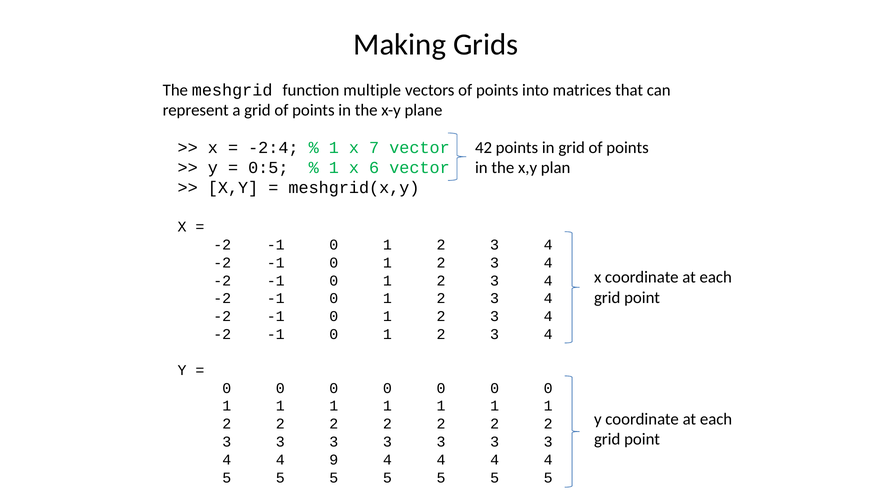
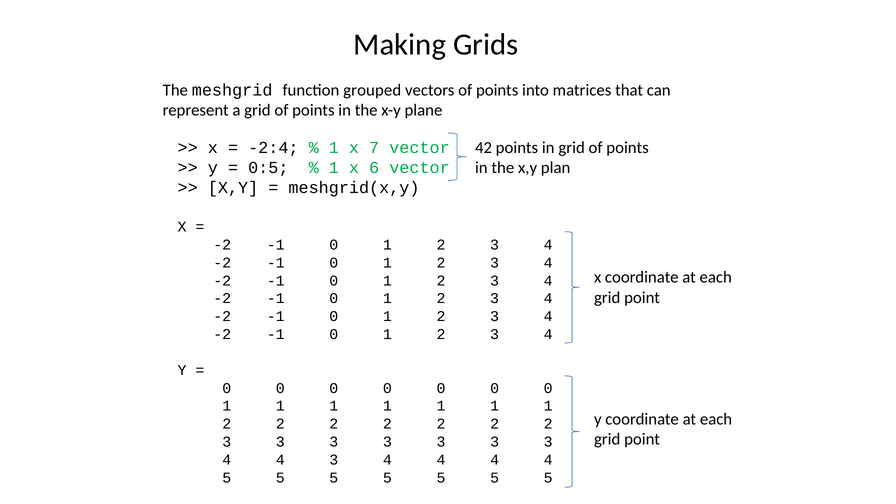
multiple: multiple -> grouped
4 9: 9 -> 3
